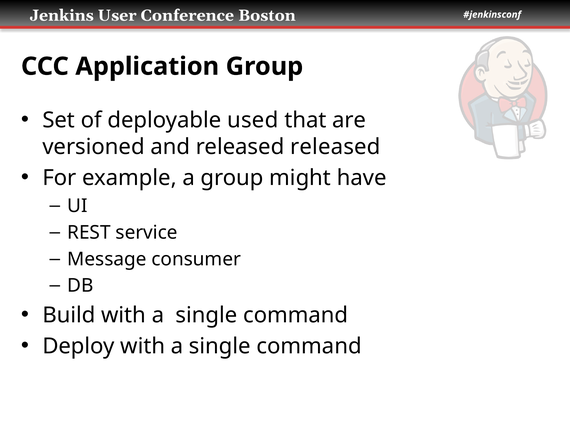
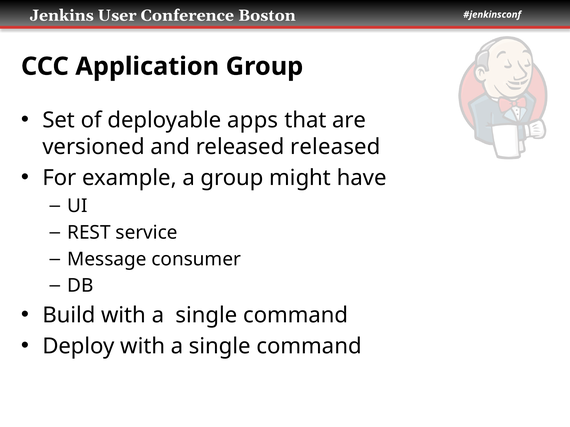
used: used -> apps
